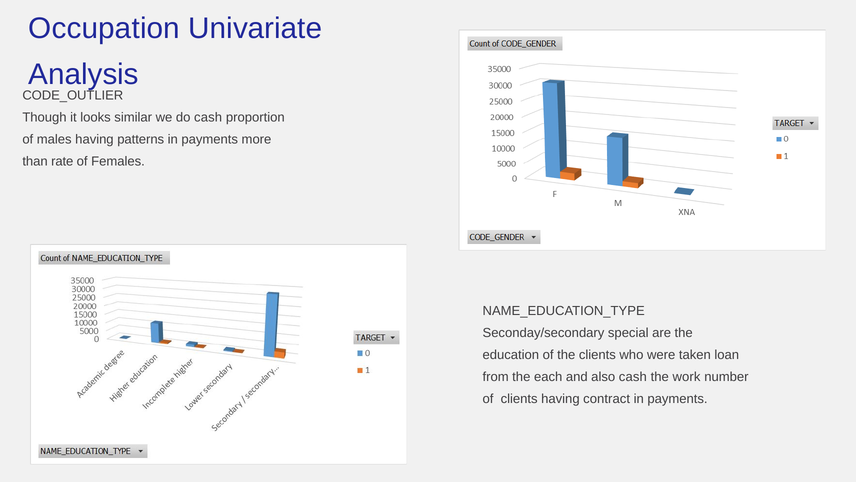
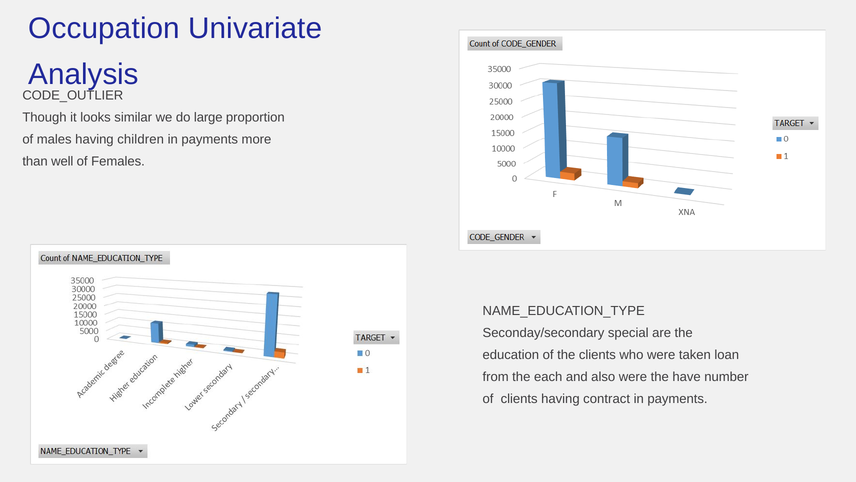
do cash: cash -> large
patterns: patterns -> children
rate: rate -> well
also cash: cash -> were
work: work -> have
